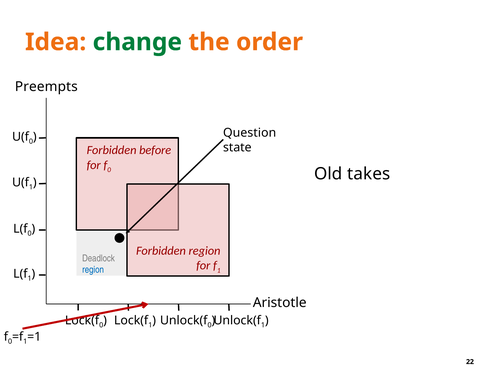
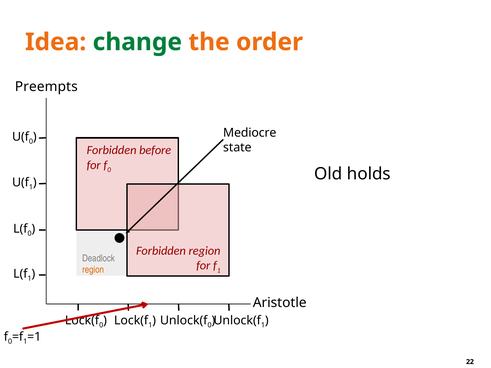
Question: Question -> Mediocre
takes: takes -> holds
region at (93, 270) colour: blue -> orange
